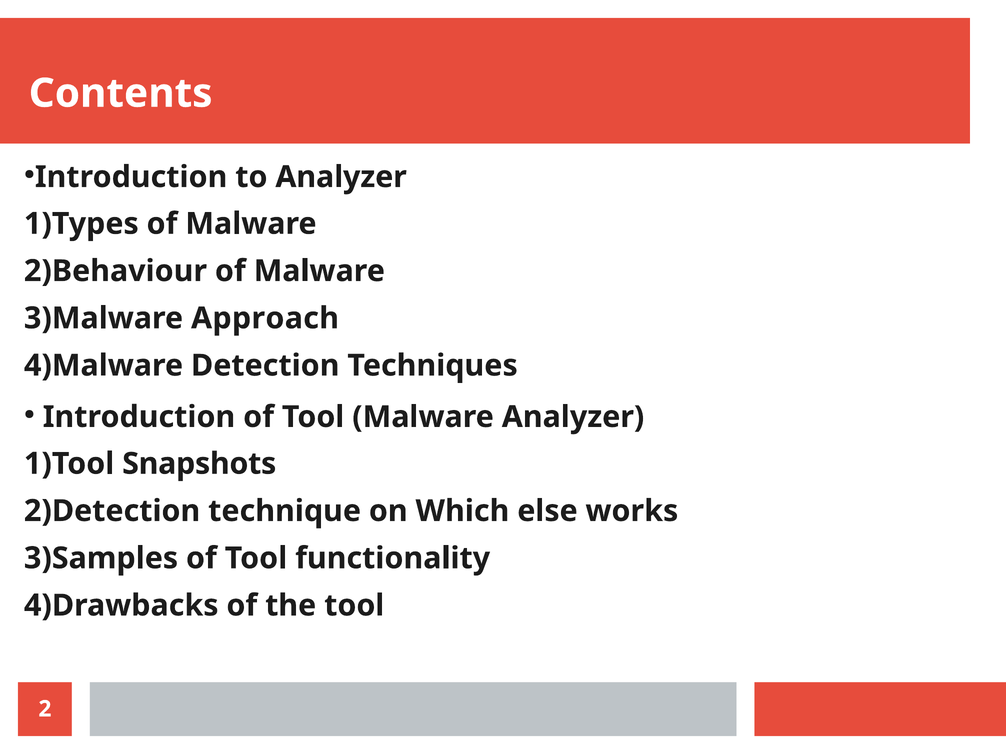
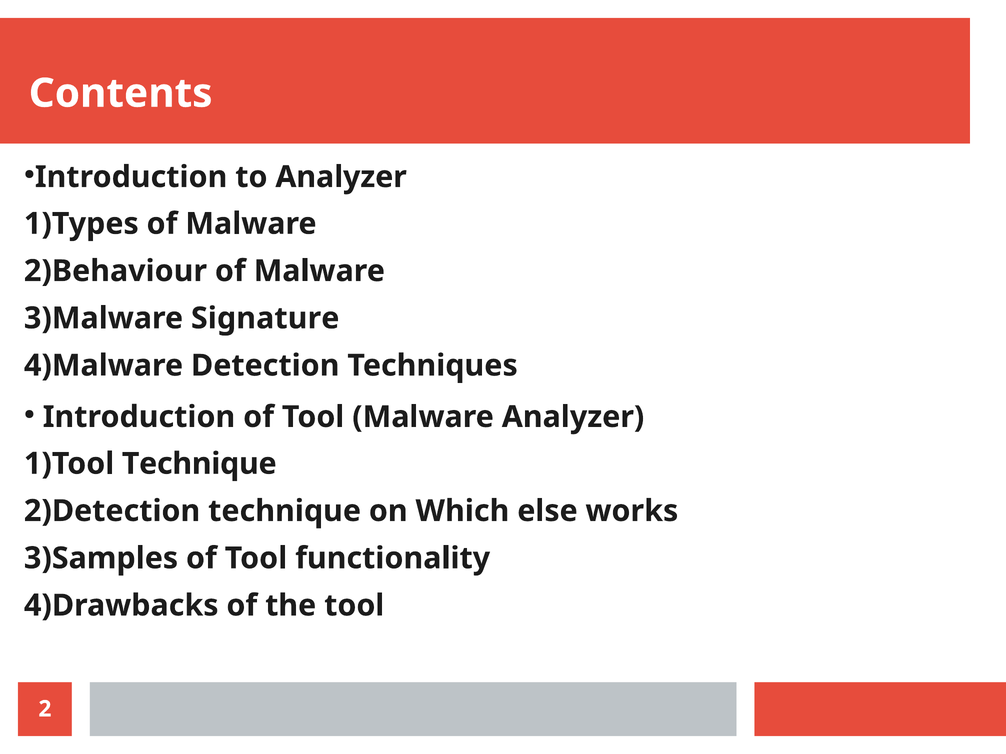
Approach: Approach -> Signature
Snapshots at (199, 464): Snapshots -> Technique
